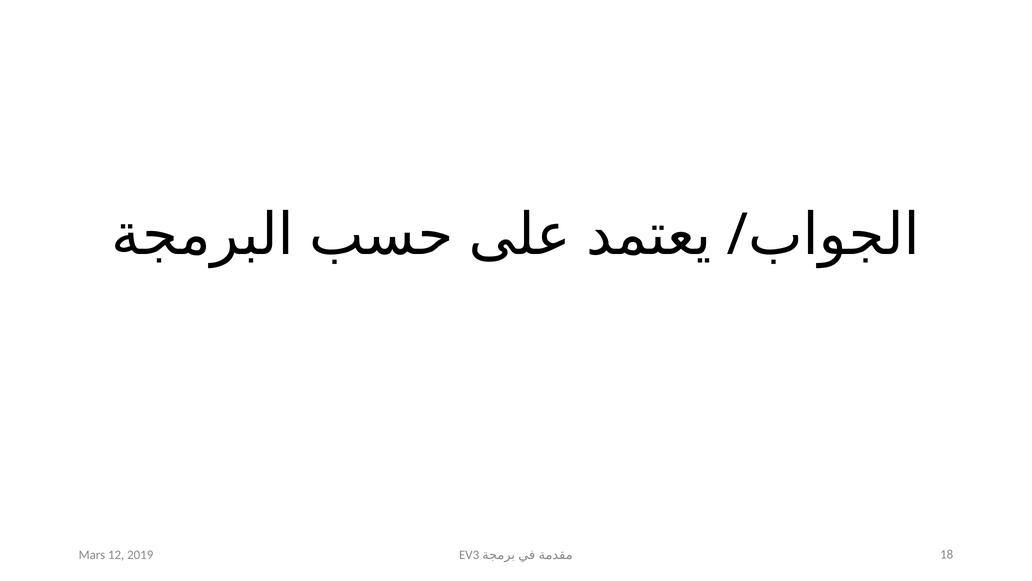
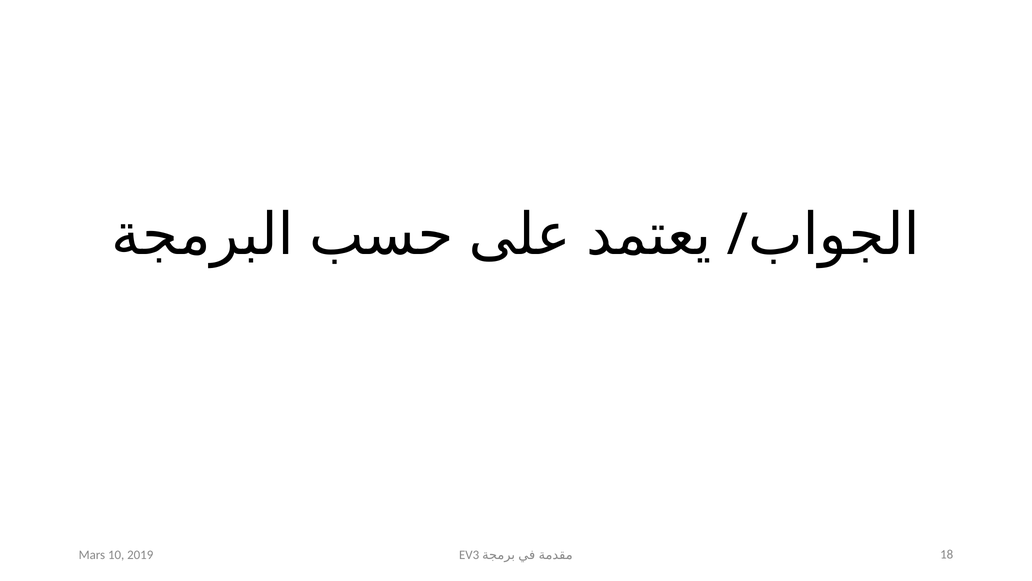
12: 12 -> 10
